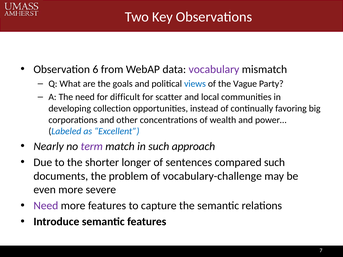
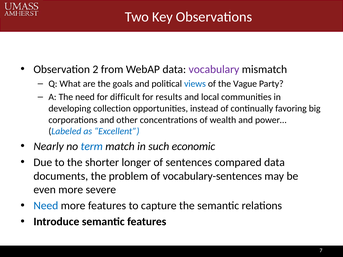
6: 6 -> 2
scatter: scatter -> results
term colour: purple -> blue
approach: approach -> economic
compared such: such -> data
vocabulary-challenge: vocabulary-challenge -> vocabulary-sentences
Need at (46, 206) colour: purple -> blue
